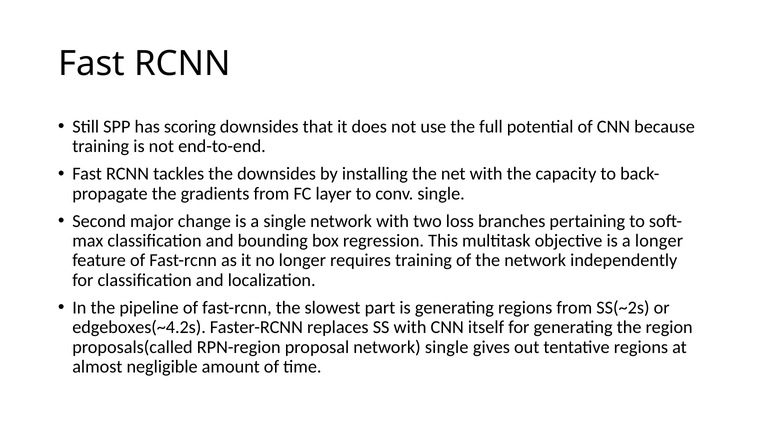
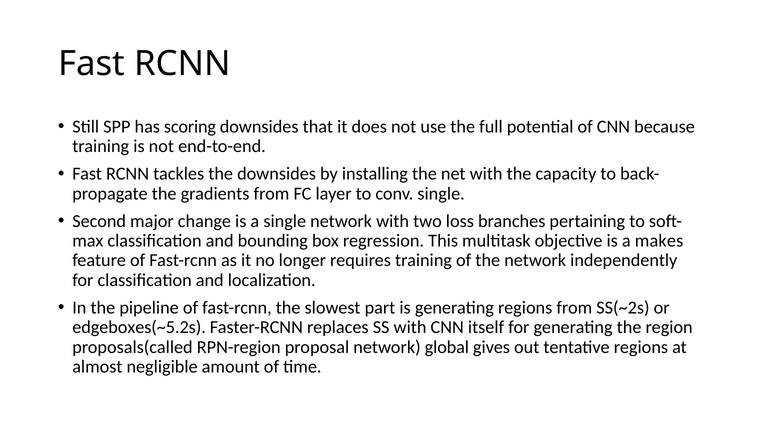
a longer: longer -> makes
edgeboxes(~4.2s: edgeboxes(~4.2s -> edgeboxes(~5.2s
network single: single -> global
